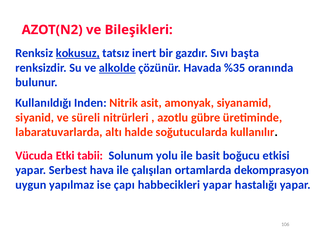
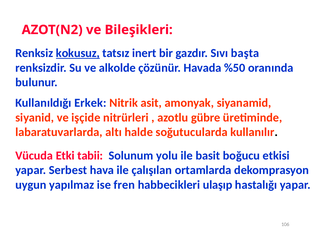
alkolde underline: present -> none
%35: %35 -> %50
Inden: Inden -> Erkek
süreli: süreli -> işçide
çapı: çapı -> fren
habbecikleri yapar: yapar -> ulaşıp
